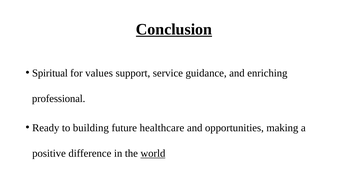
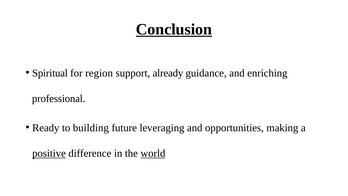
values: values -> region
service: service -> already
healthcare: healthcare -> leveraging
positive underline: none -> present
